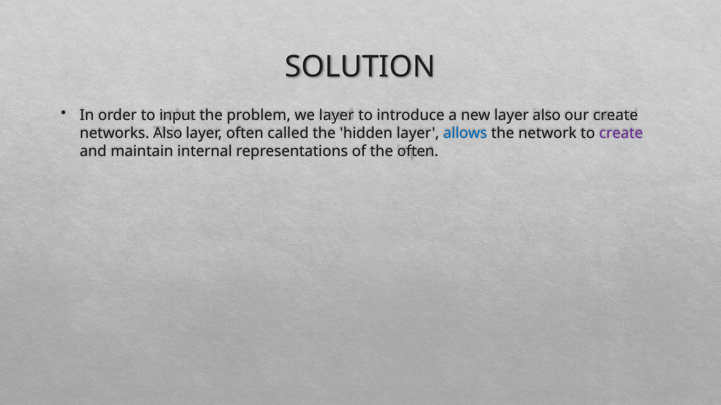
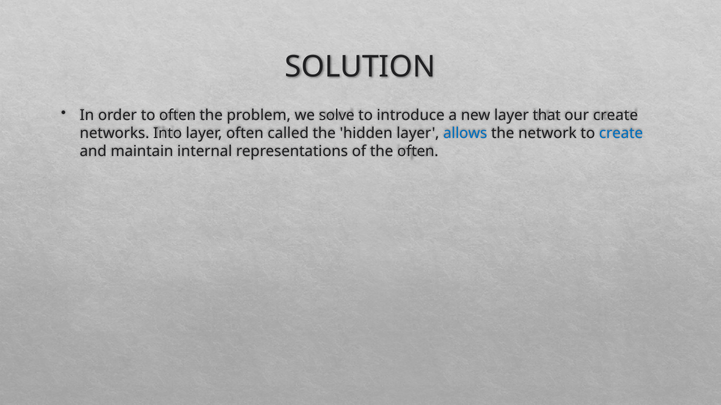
to input: input -> often
we layer: layer -> solve
layer also: also -> that
networks Also: Also -> Into
create at (621, 133) colour: purple -> blue
